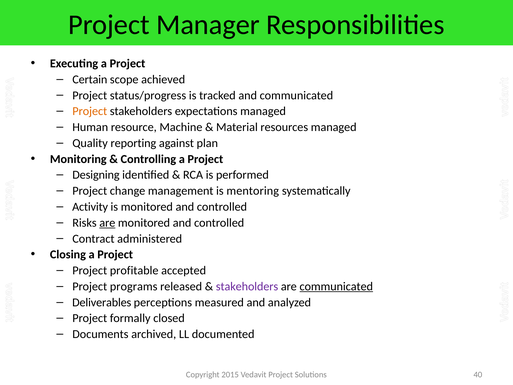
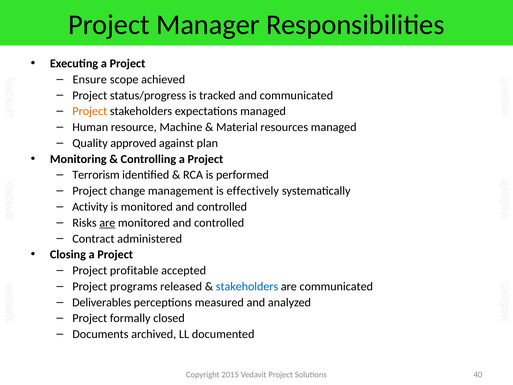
Certain: Certain -> Ensure
reporting: reporting -> approved
Designing: Designing -> Terrorism
mentoring: mentoring -> effectively
stakeholders at (247, 286) colour: purple -> blue
communicated at (336, 286) underline: present -> none
